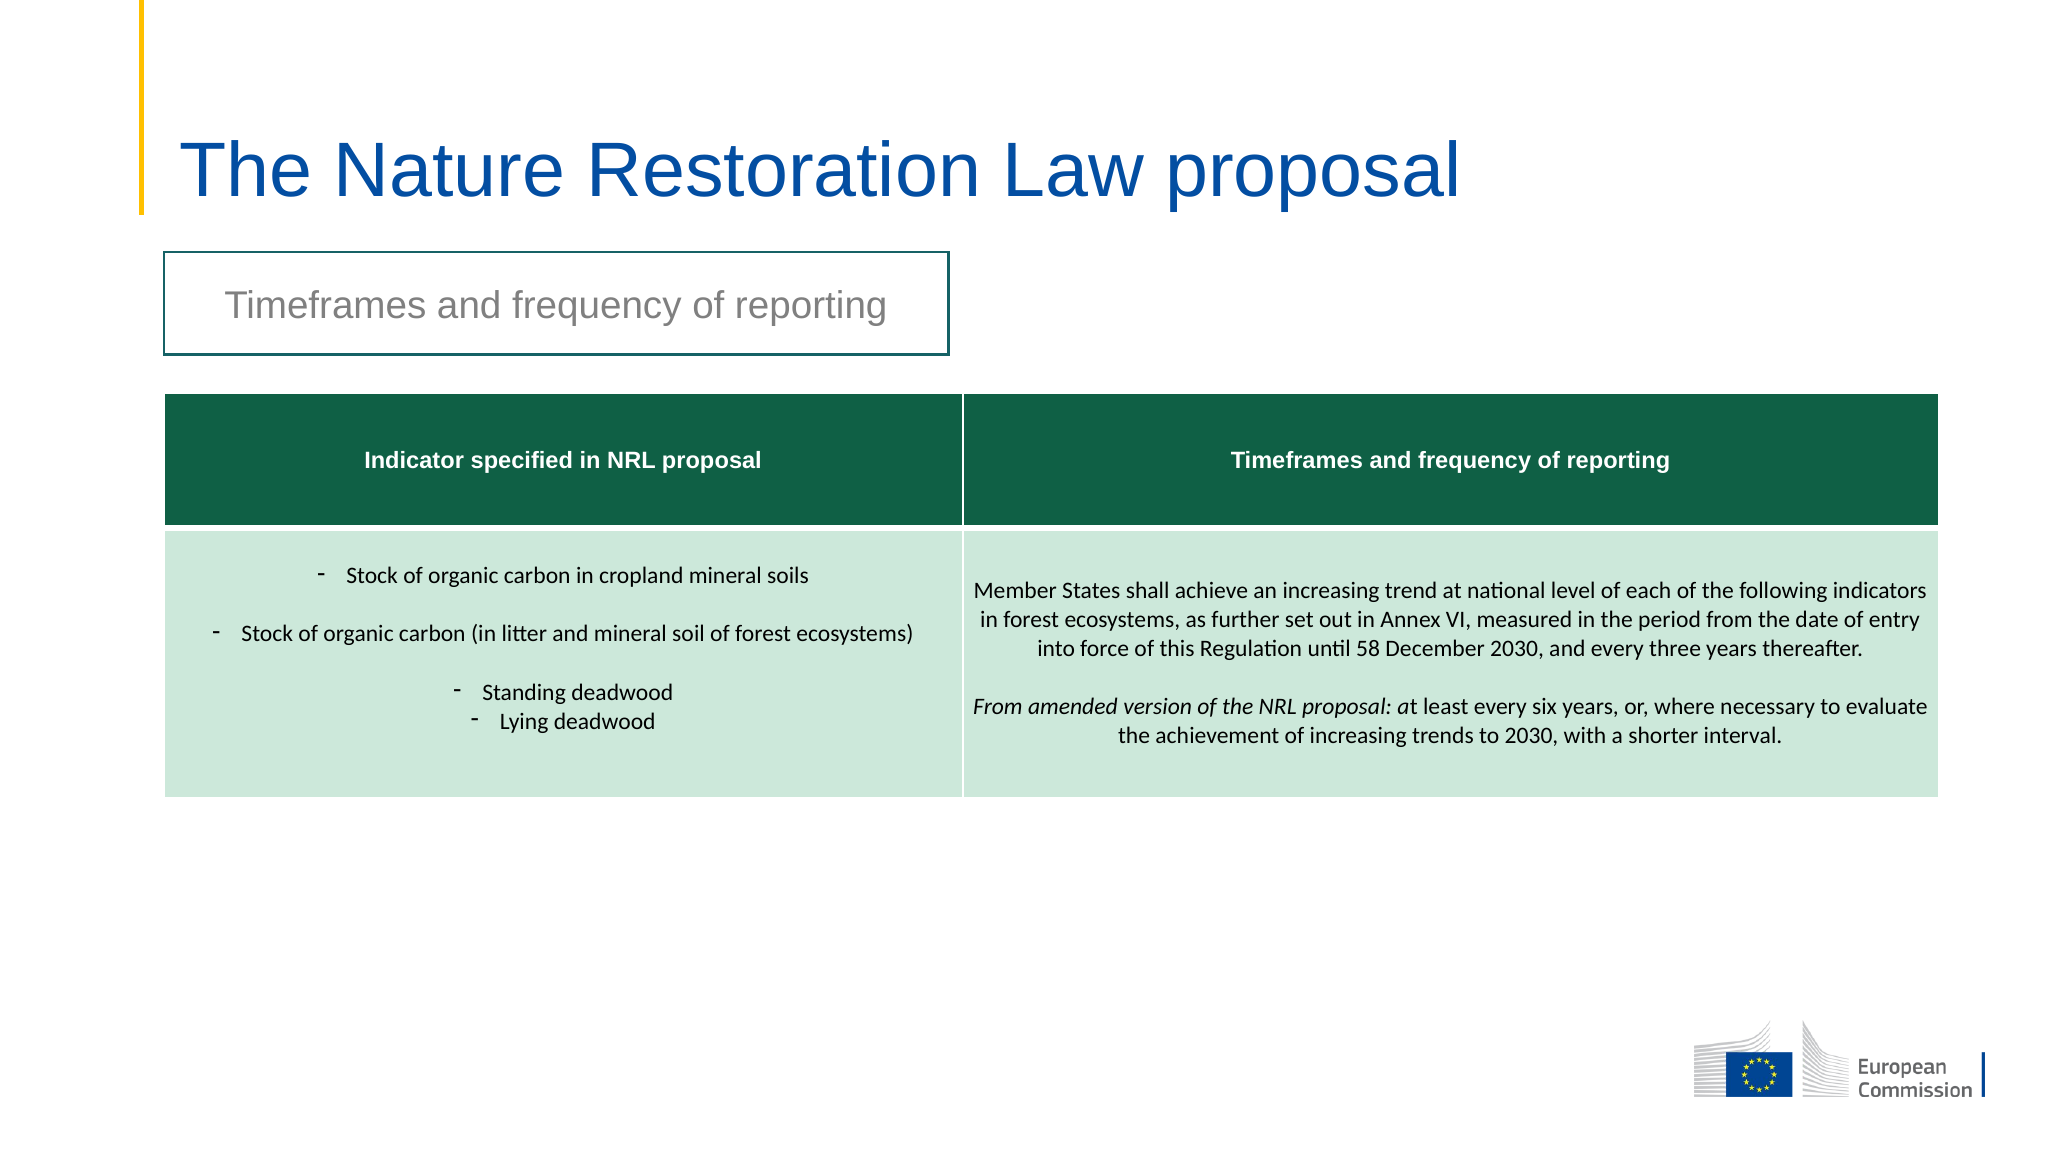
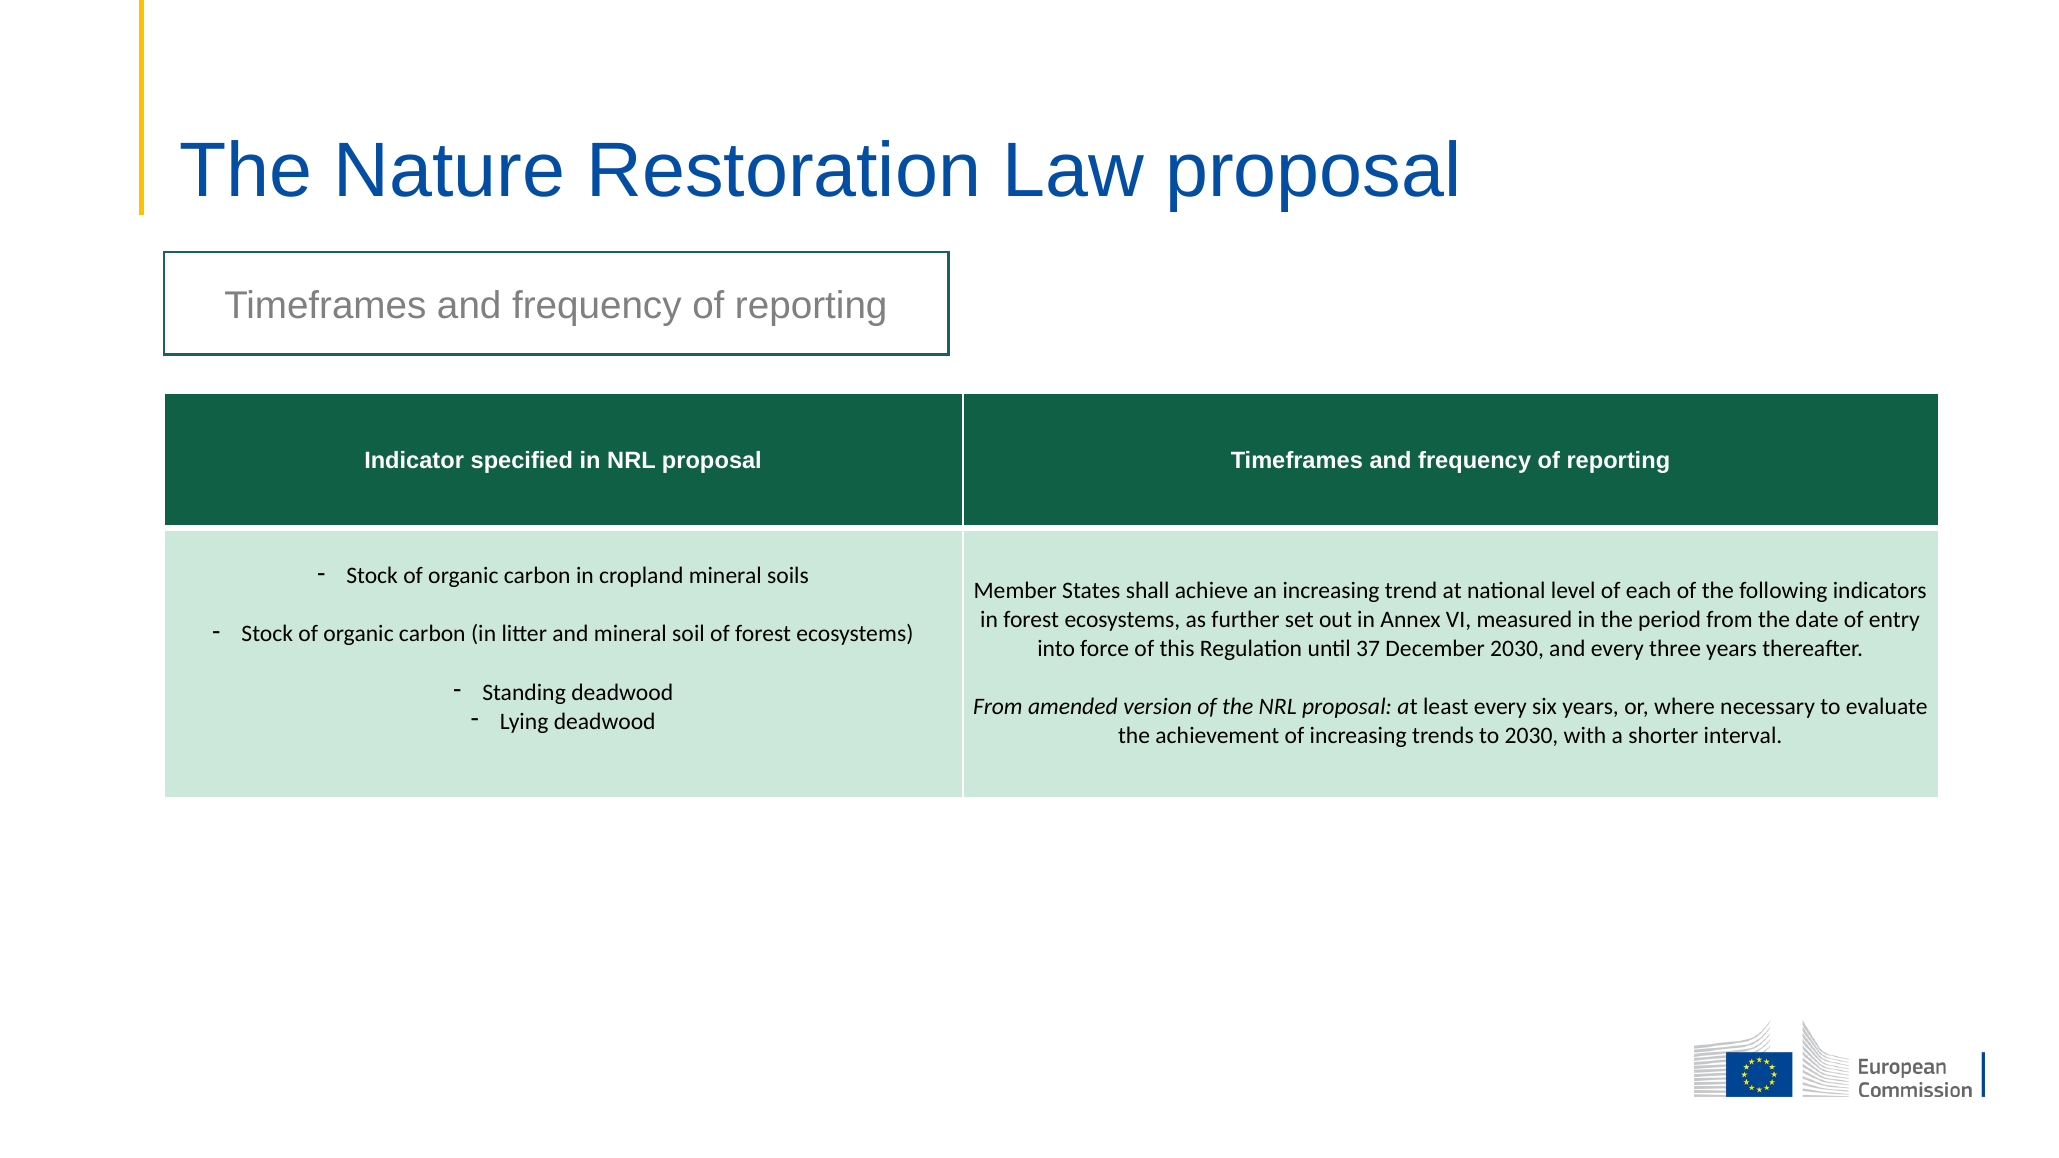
58: 58 -> 37
